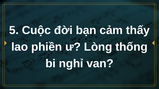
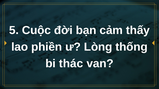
nghỉ: nghỉ -> thác
